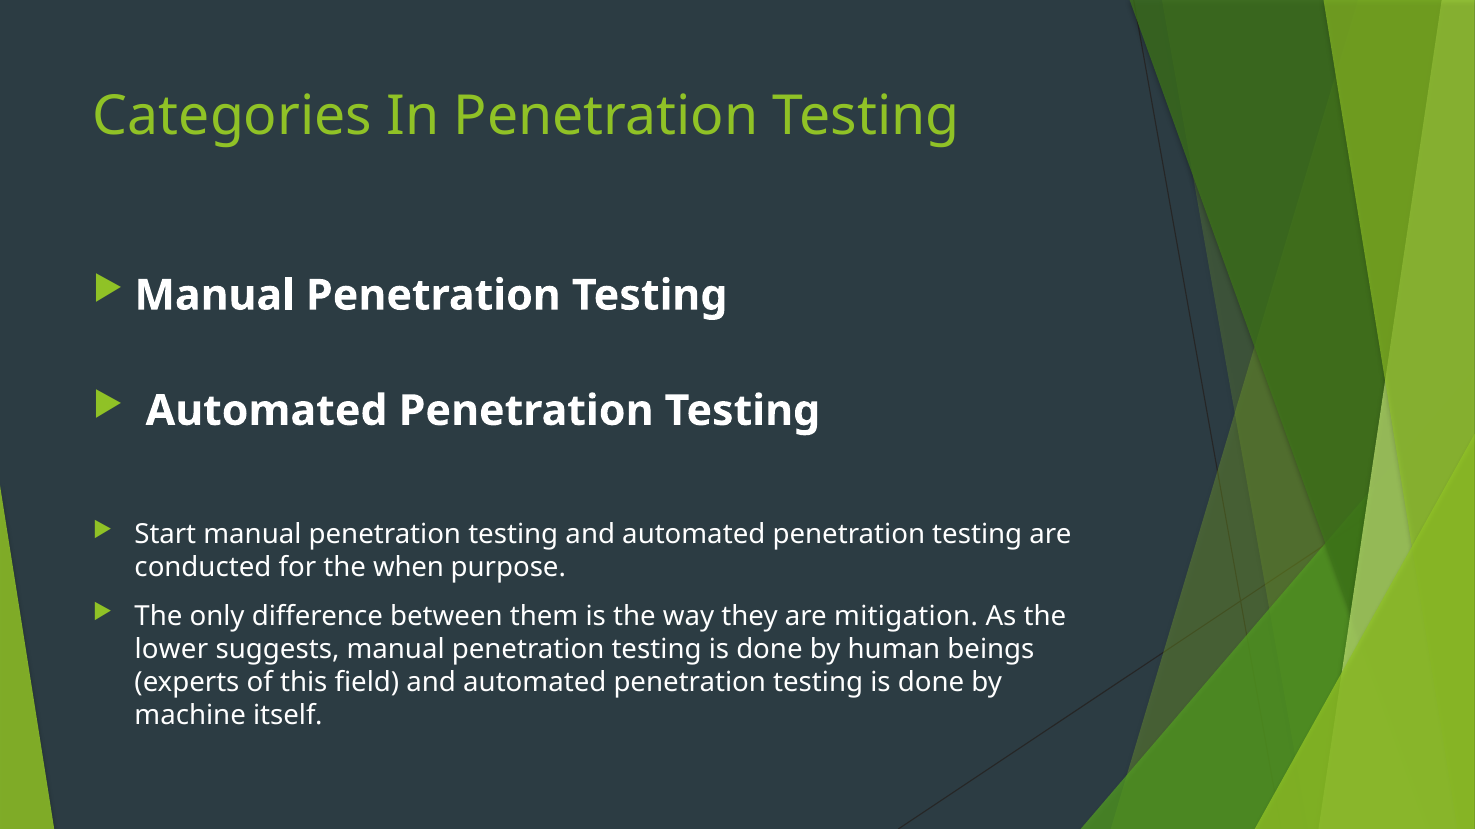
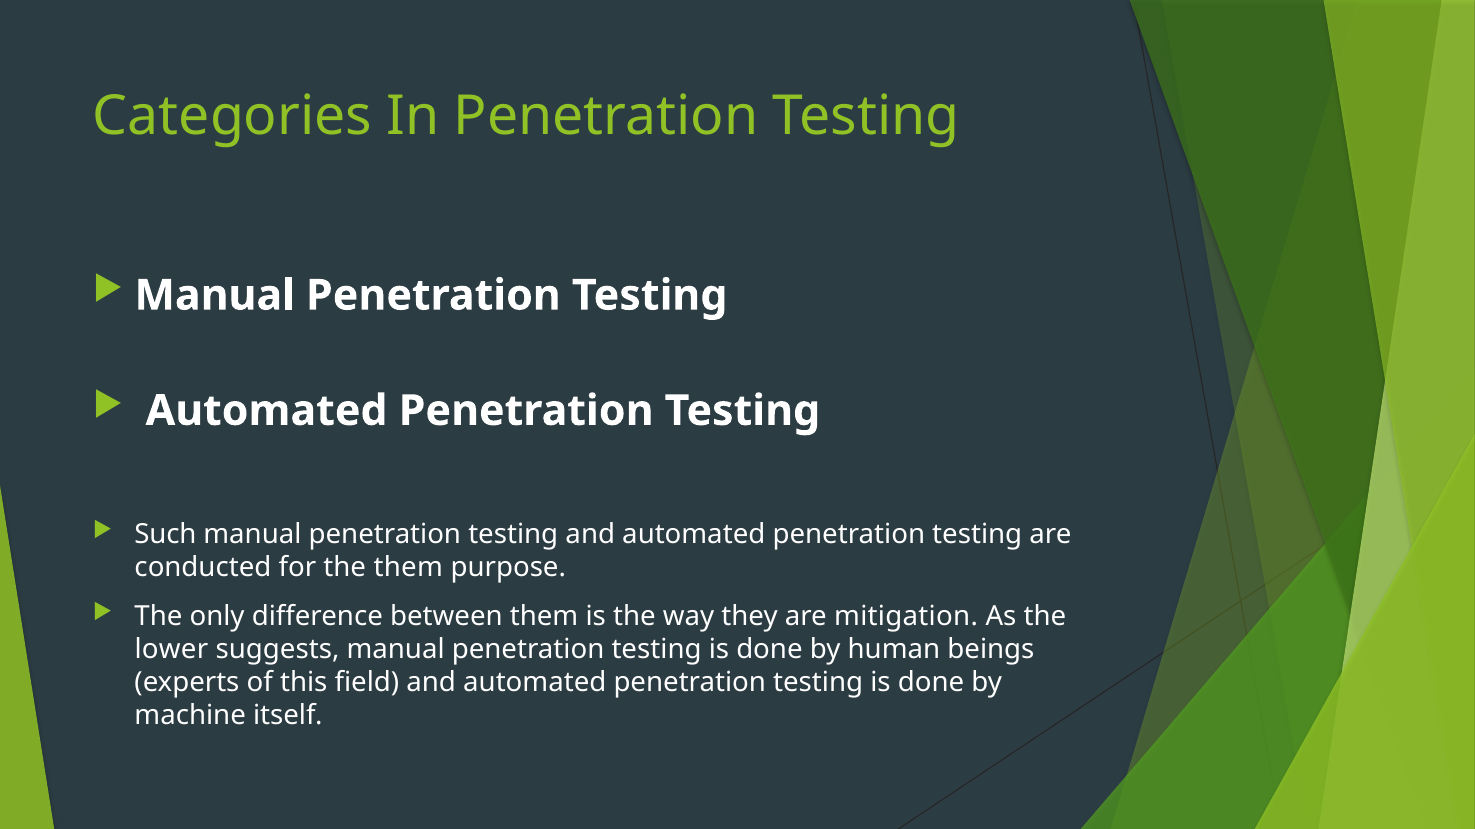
Start: Start -> Such
the when: when -> them
